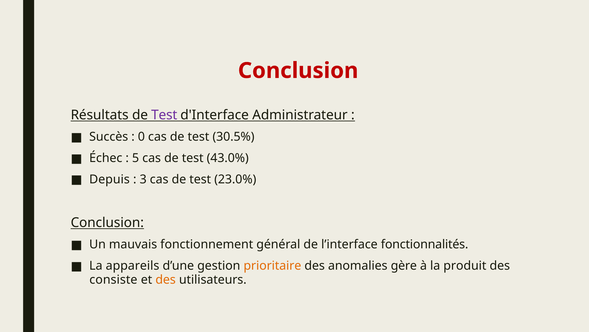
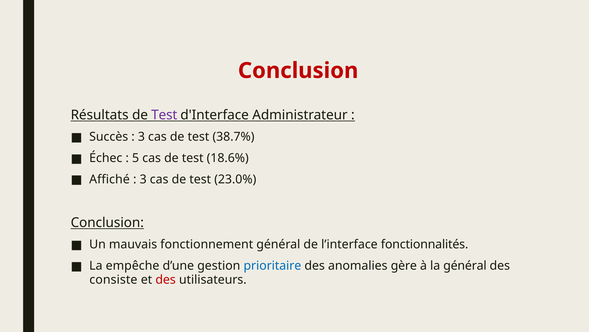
0 at (141, 137): 0 -> 3
30.5%: 30.5% -> 38.7%
43.0%: 43.0% -> 18.6%
Depuis: Depuis -> Affiché
appareils: appareils -> empêche
prioritaire colour: orange -> blue
la produit: produit -> général
des at (166, 279) colour: orange -> red
